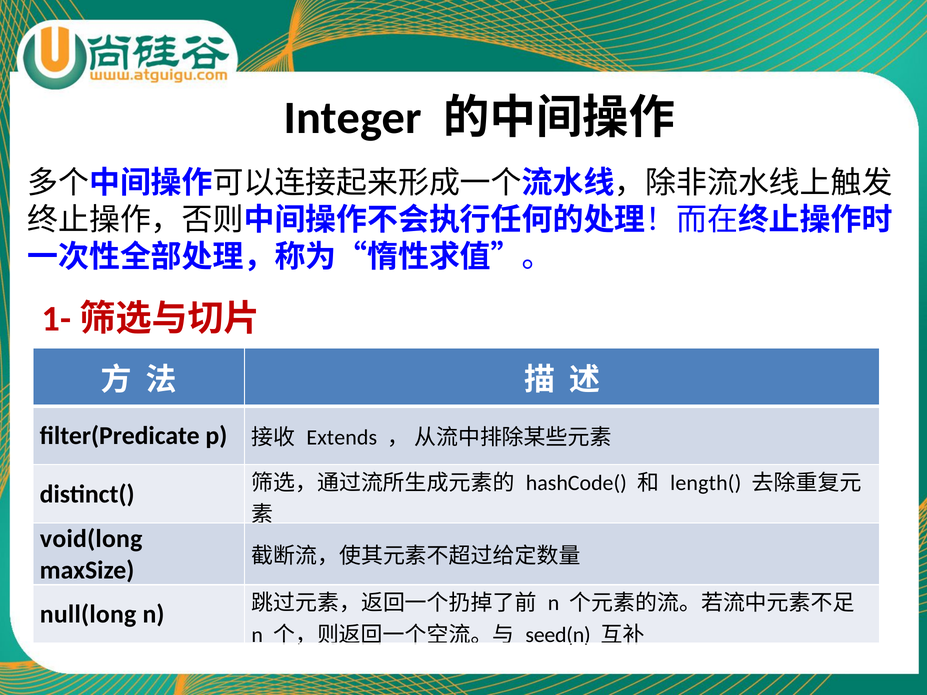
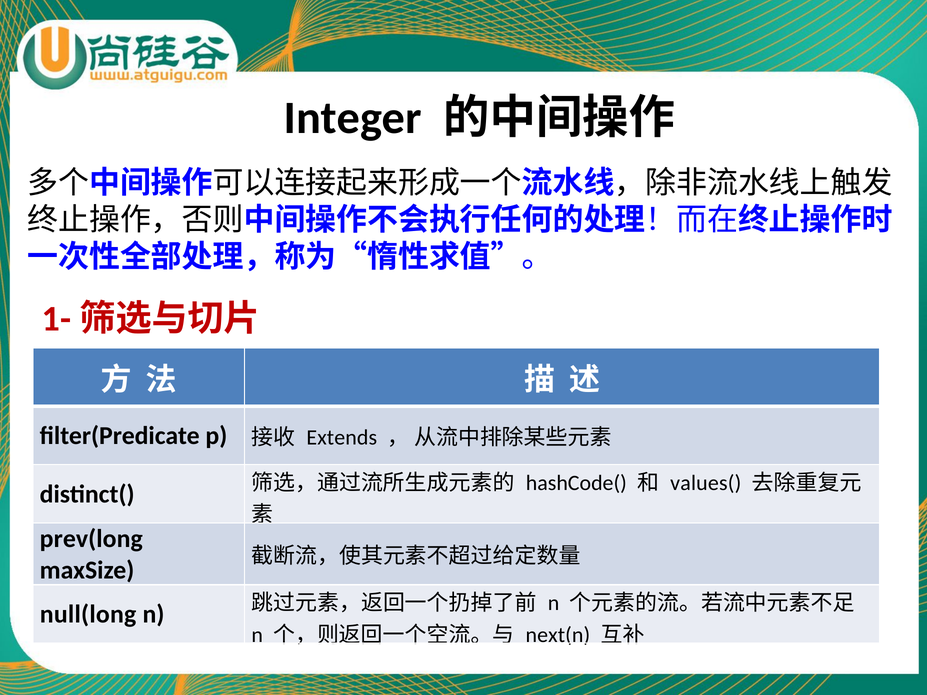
length(: length( -> values(
void(long: void(long -> prev(long
seed(n: seed(n -> next(n
